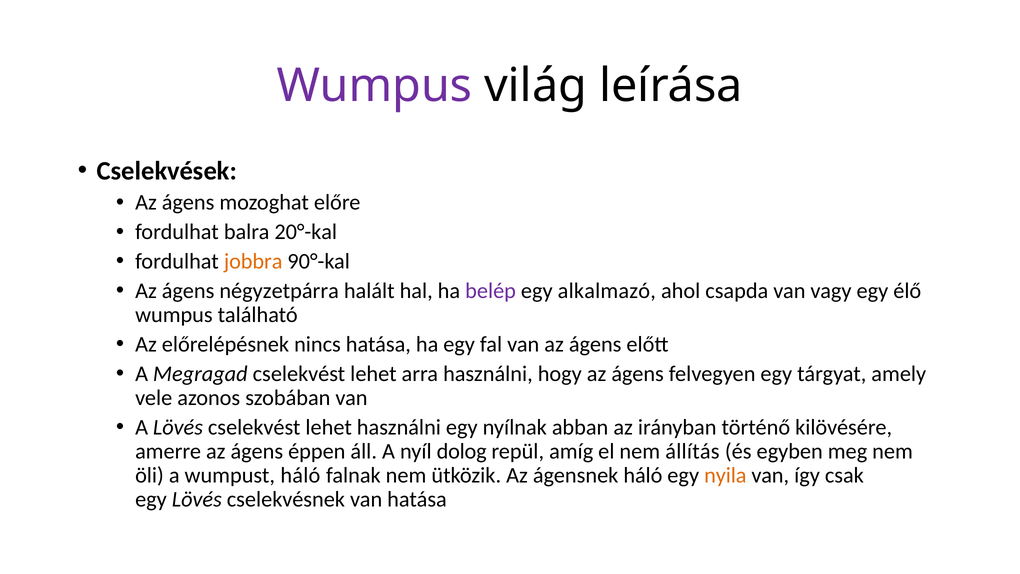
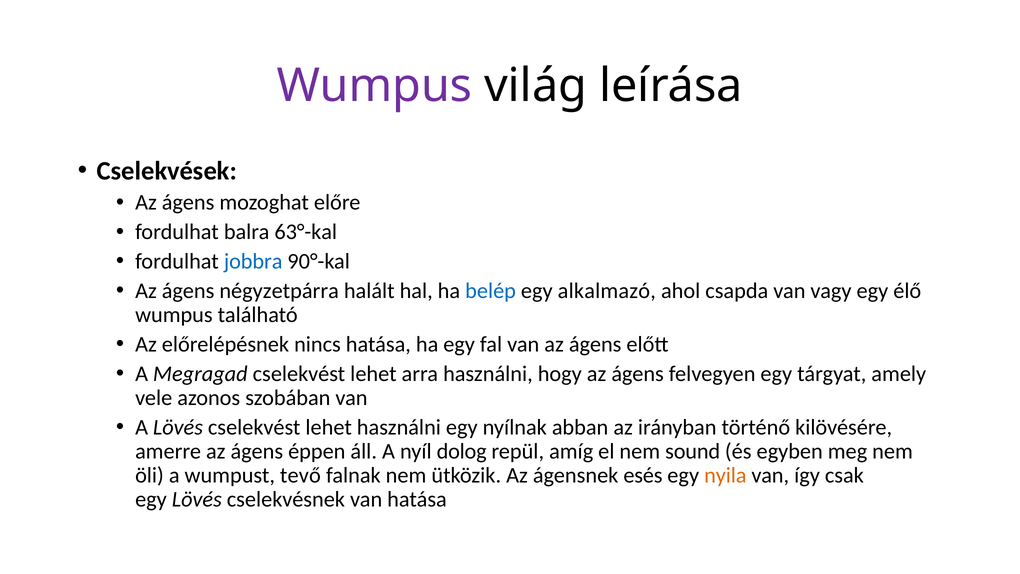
20°-kal: 20°-kal -> 63°-kal
jobbra colour: orange -> blue
belép colour: purple -> blue
állítás: állítás -> sound
wumpust háló: háló -> tevő
ágensnek háló: háló -> esés
